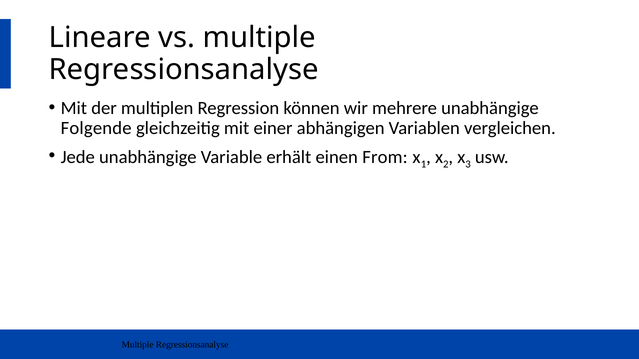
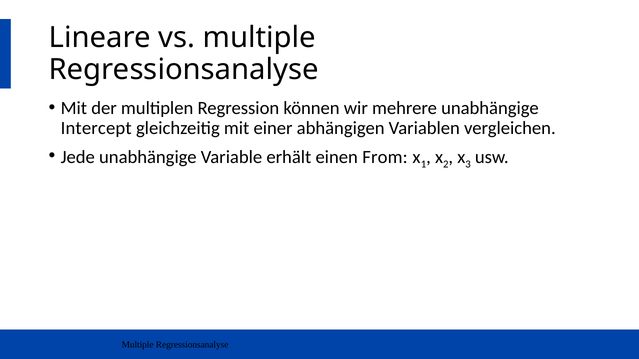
Folgende: Folgende -> Intercept
